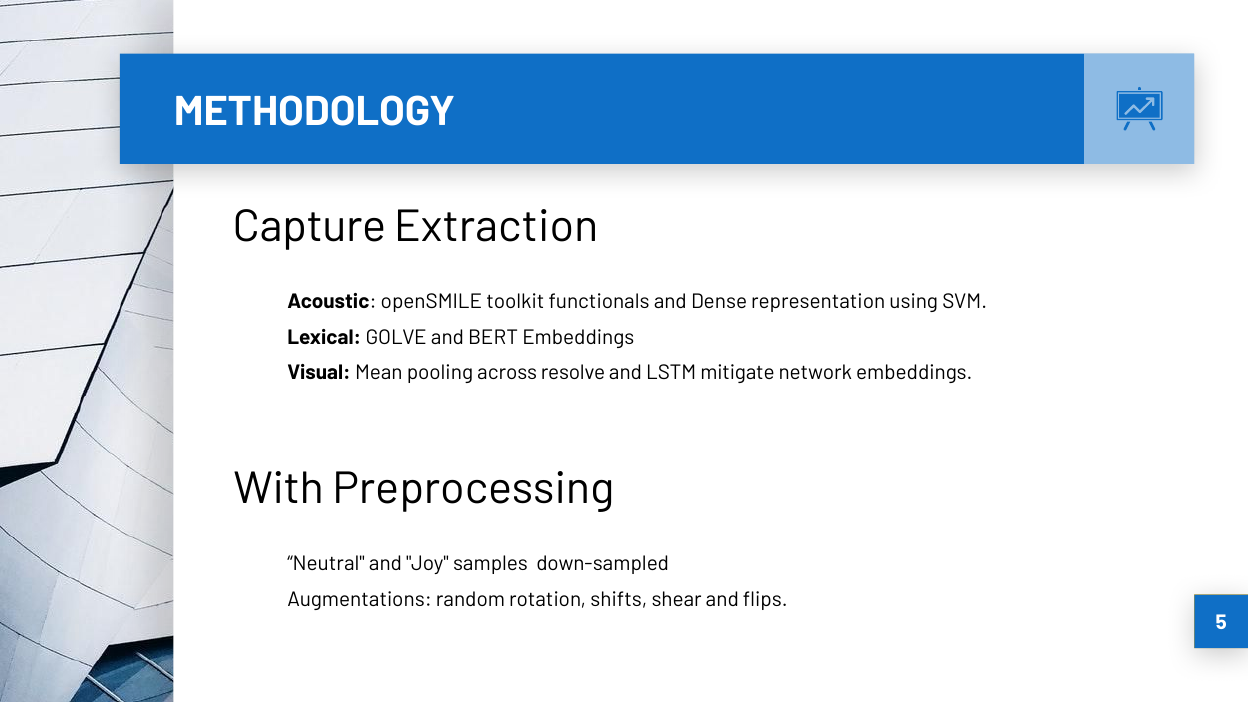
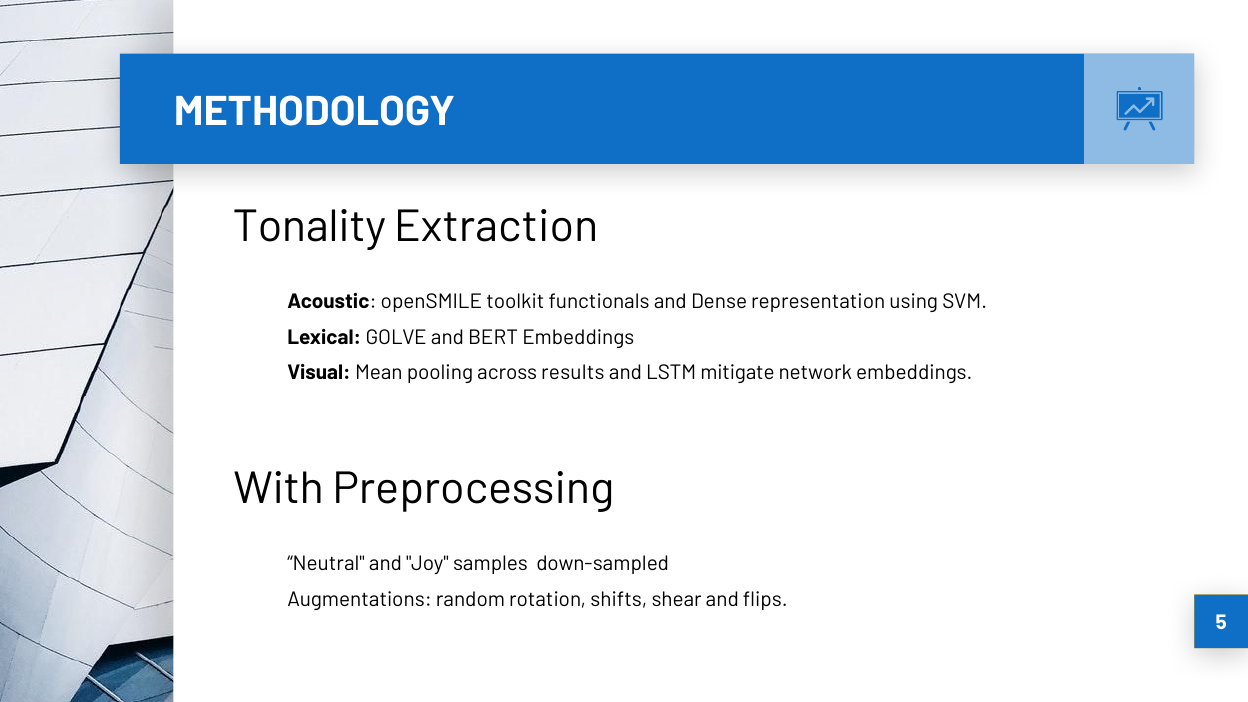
Capture: Capture -> Tonality
resolve: resolve -> results
